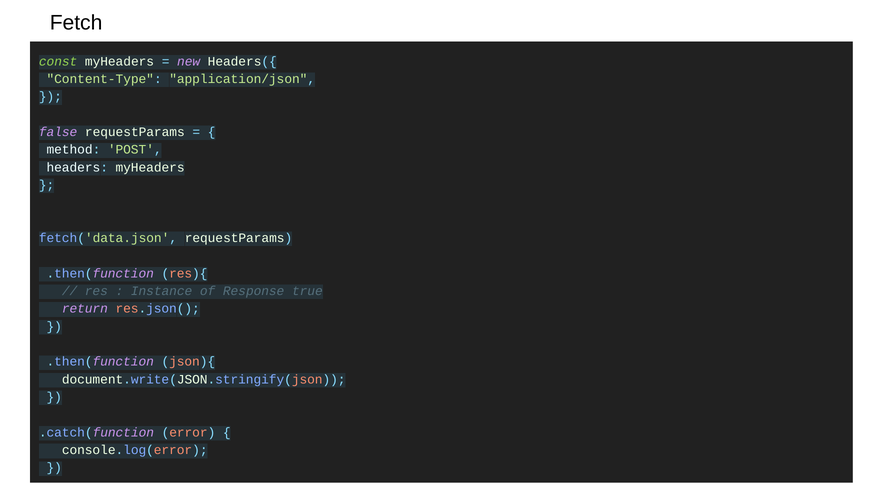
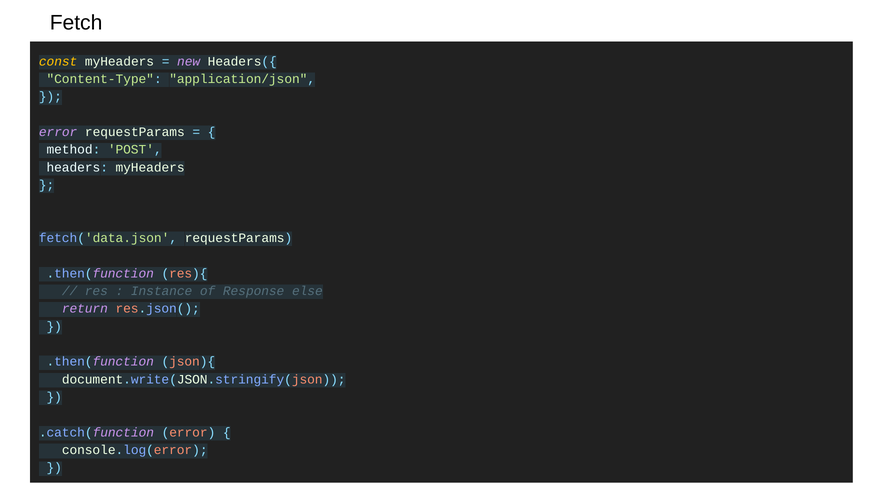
const colour: light green -> yellow
false at (58, 132): false -> error
true: true -> else
